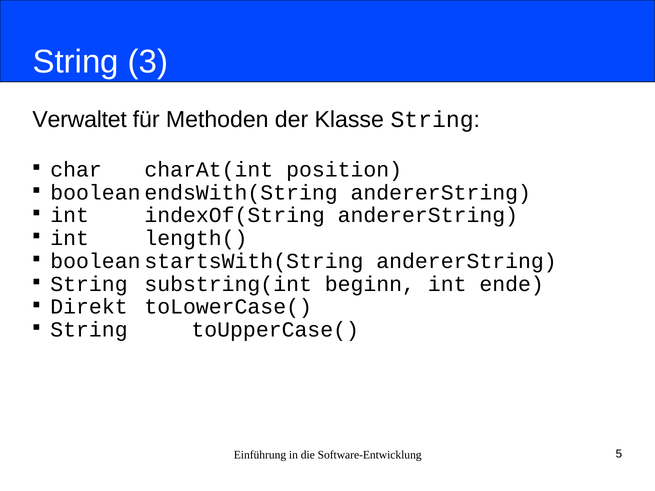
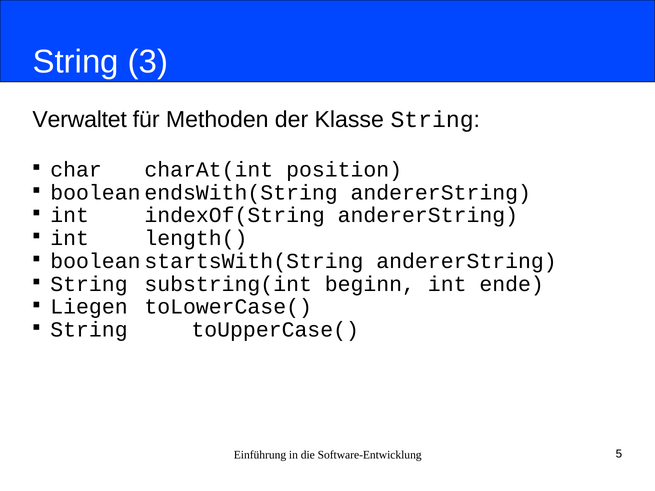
Direkt: Direkt -> Liegen
